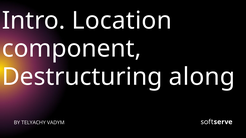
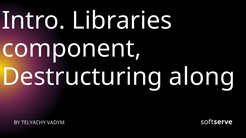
Location: Location -> Libraries
